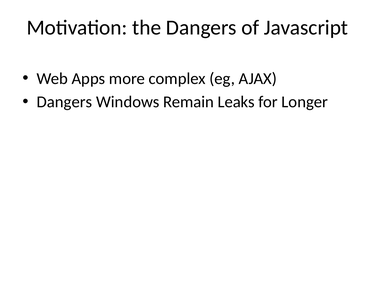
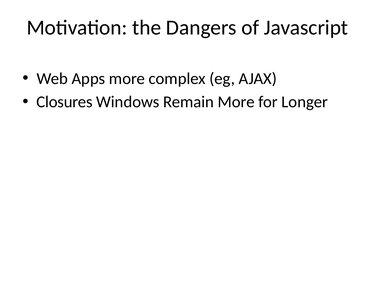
Dangers at (64, 102): Dangers -> Closures
Remain Leaks: Leaks -> More
